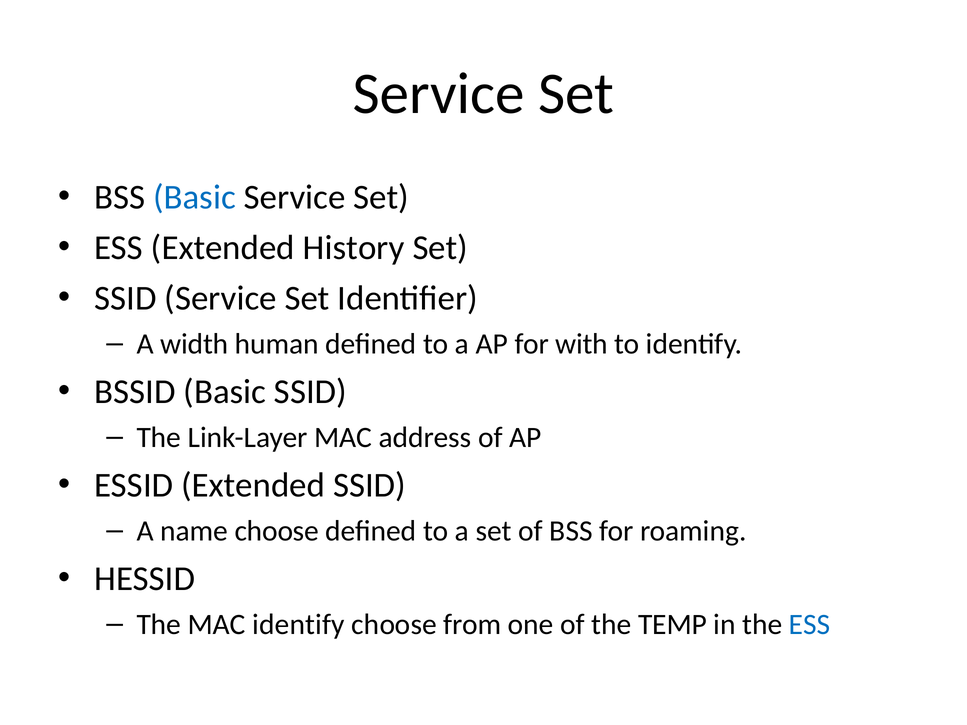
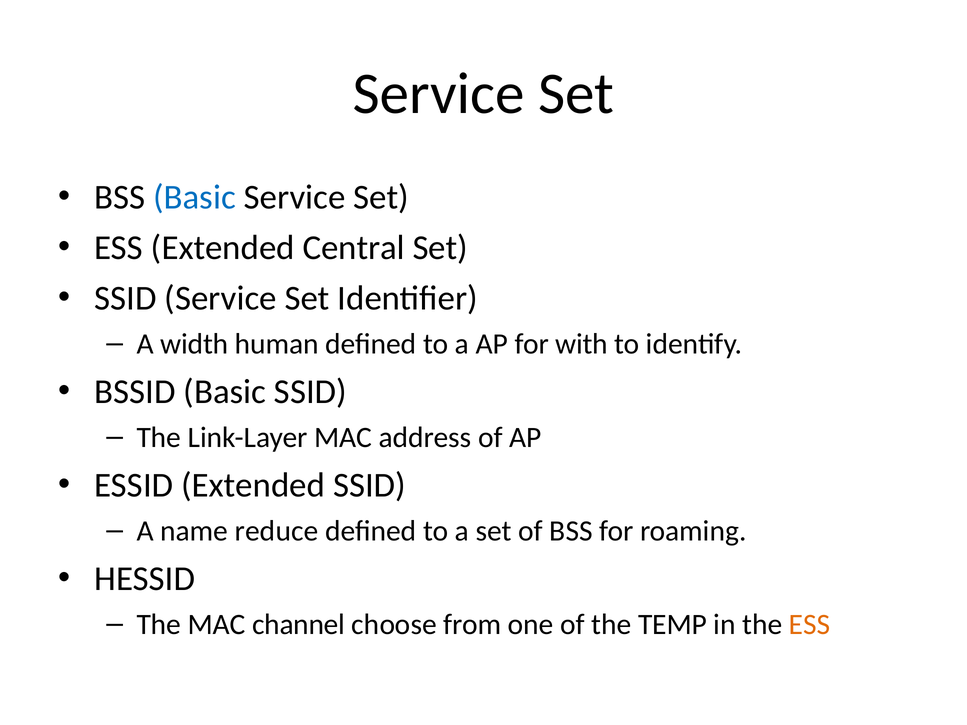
History: History -> Central
name choose: choose -> reduce
MAC identify: identify -> channel
ESS at (810, 625) colour: blue -> orange
